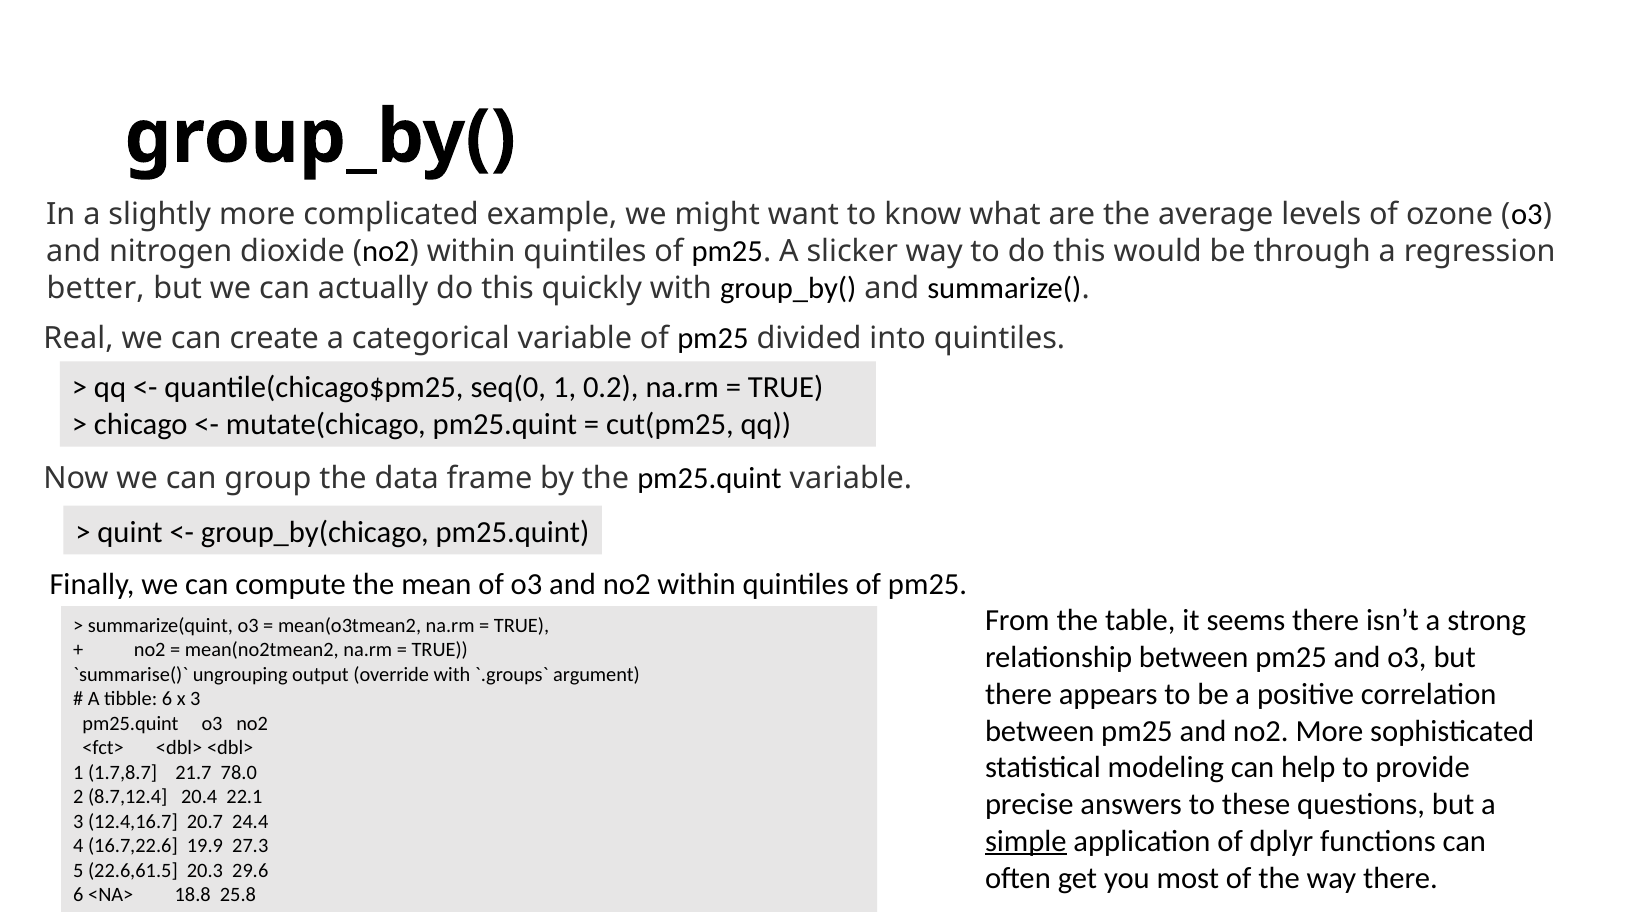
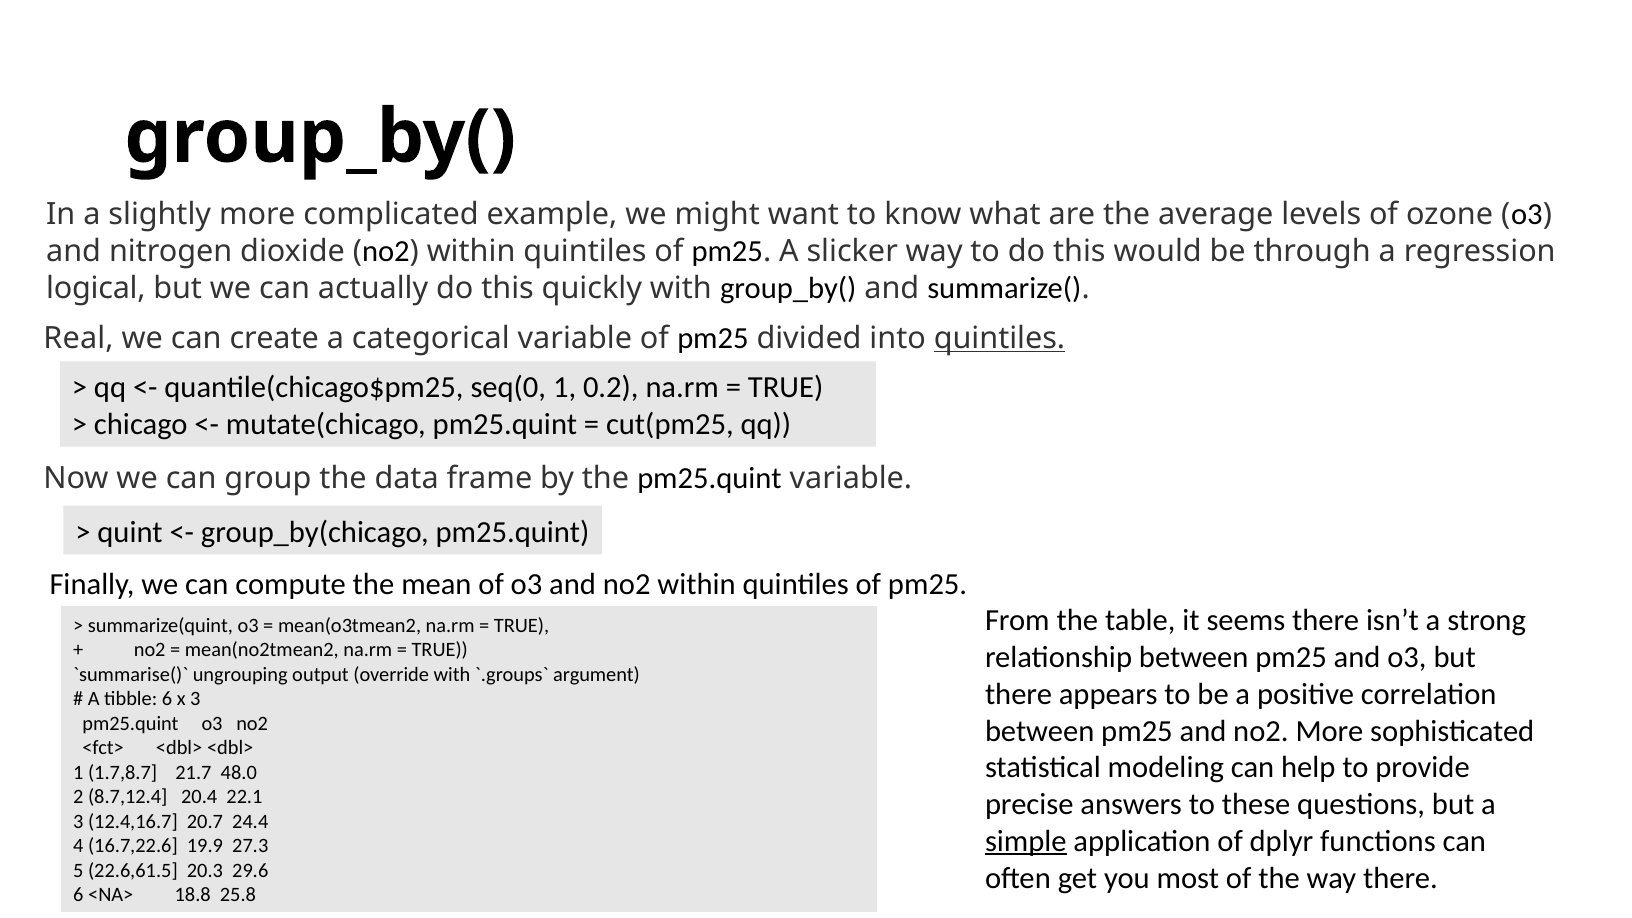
better: better -> logical
quintiles at (999, 338) underline: none -> present
78.0: 78.0 -> 48.0
